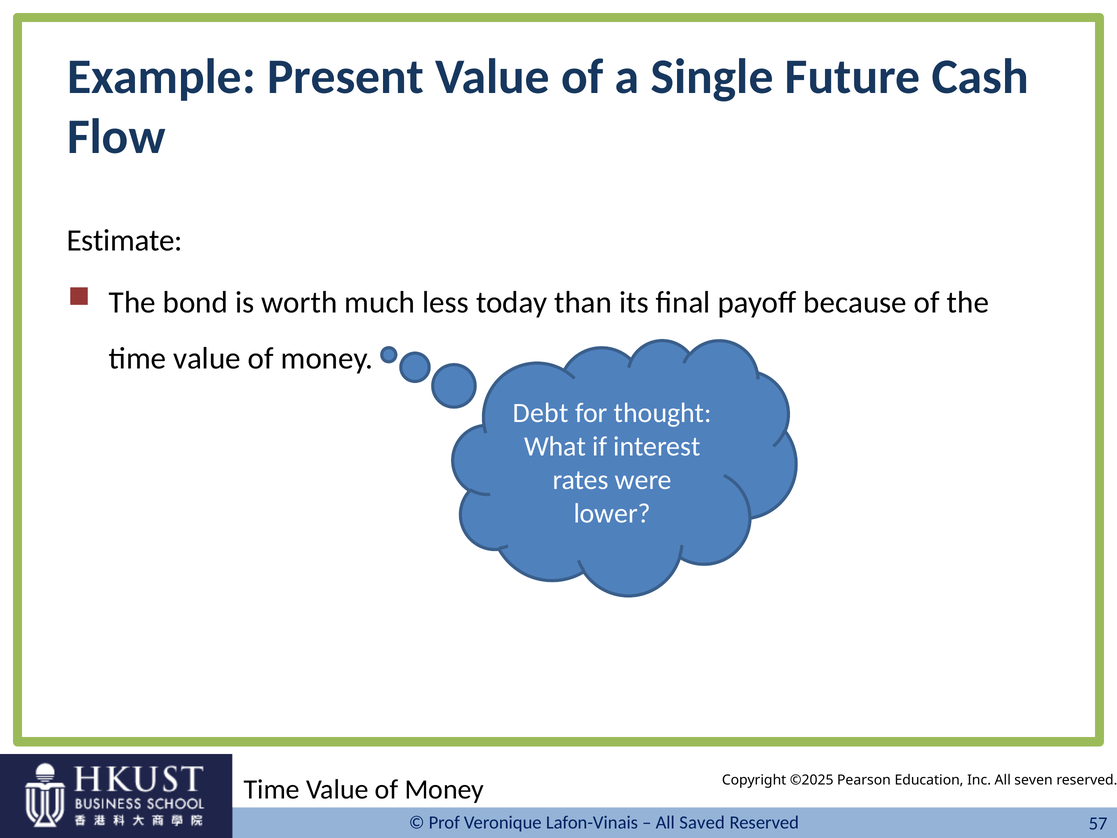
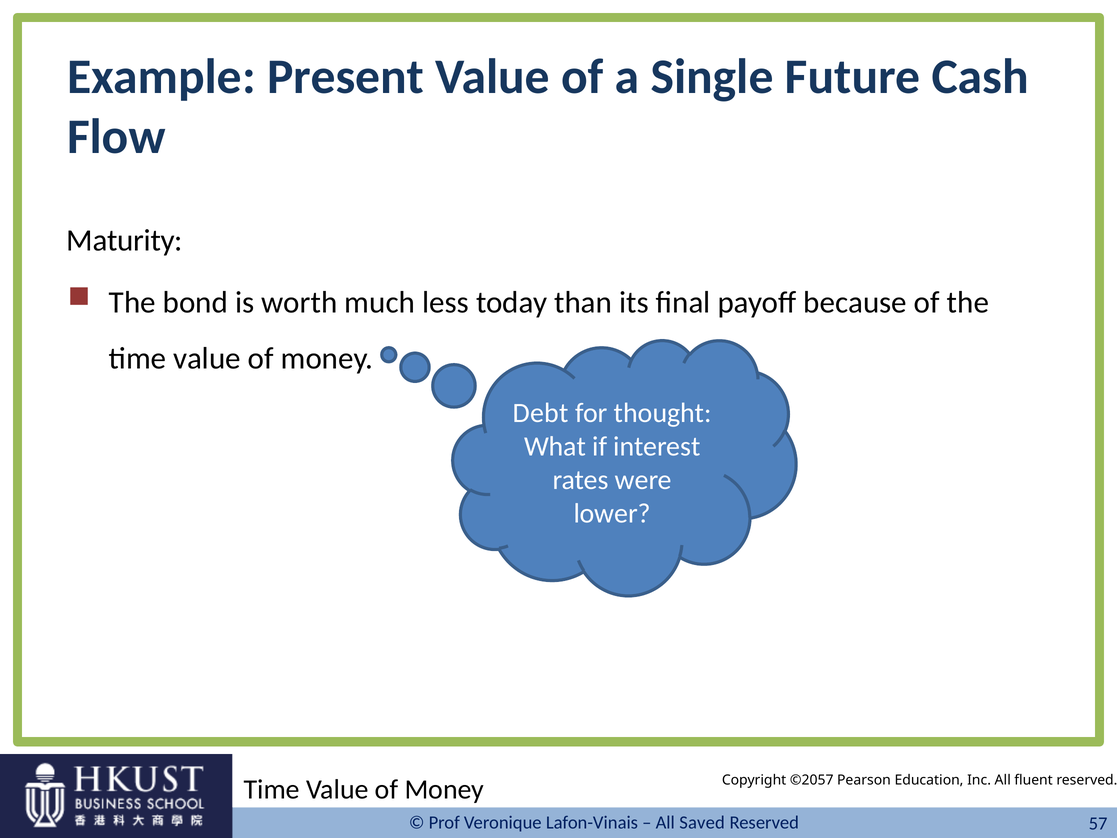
Estimate: Estimate -> Maturity
©2025: ©2025 -> ©2057
seven: seven -> fluent
